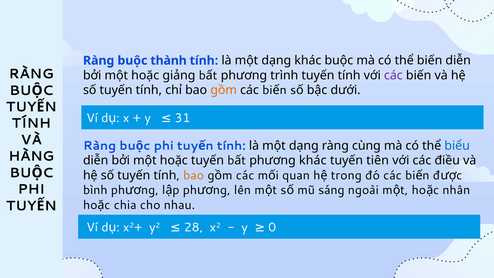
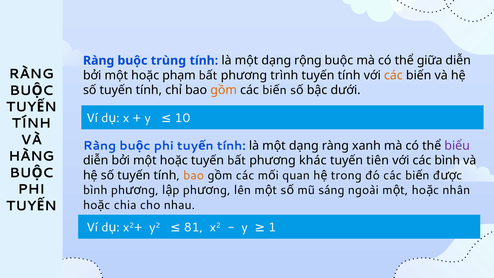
thành: thành -> trùng
dạng khác: khác -> rộng
thể biến: biến -> giữa
giảng: giảng -> phạm
các at (393, 75) colour: purple -> orange
31: 31 -> 10
cùng: cùng -> xanh
biểu colour: blue -> purple
các điều: điều -> bình
28: 28 -> 81
0: 0 -> 1
